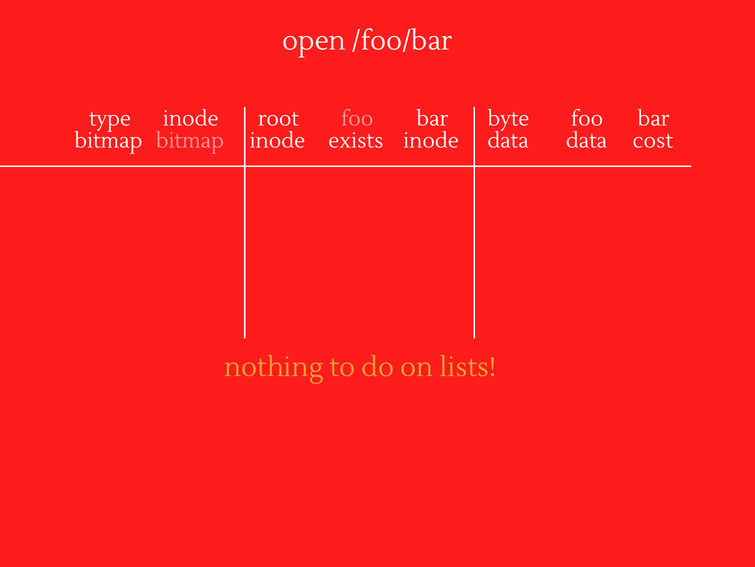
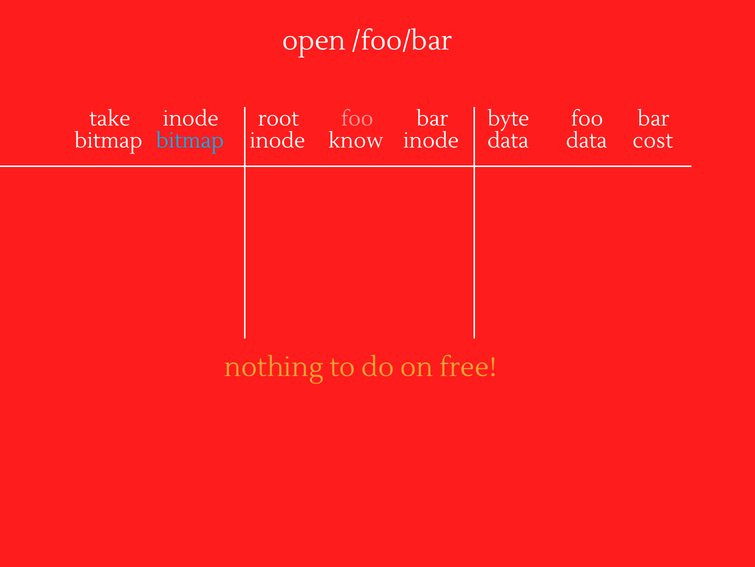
type: type -> take
bitmap at (190, 141) colour: pink -> light blue
exists: exists -> know
lists: lists -> free
